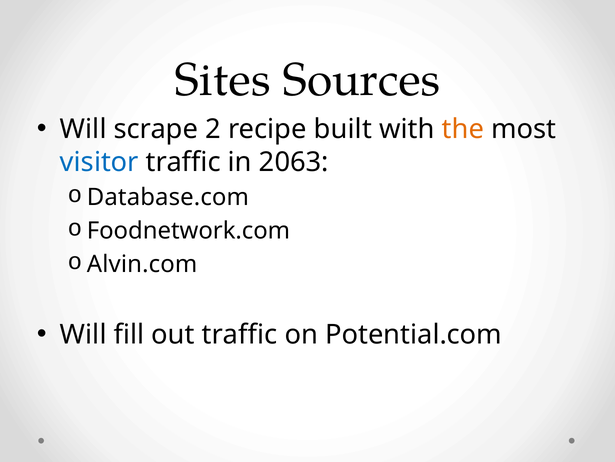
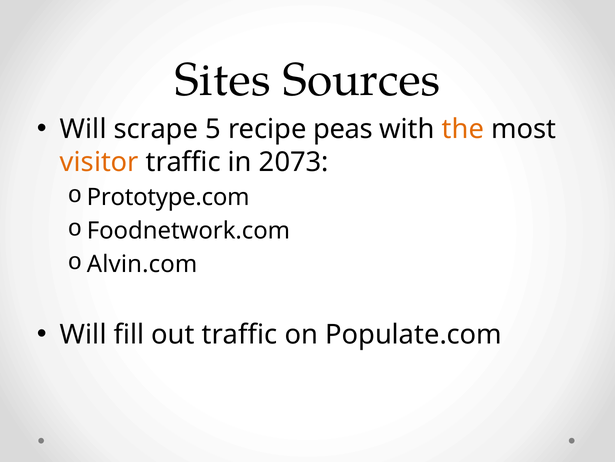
2: 2 -> 5
built: built -> peas
visitor colour: blue -> orange
2063: 2063 -> 2073
Database.com: Database.com -> Prototype.com
Potential.com: Potential.com -> Populate.com
